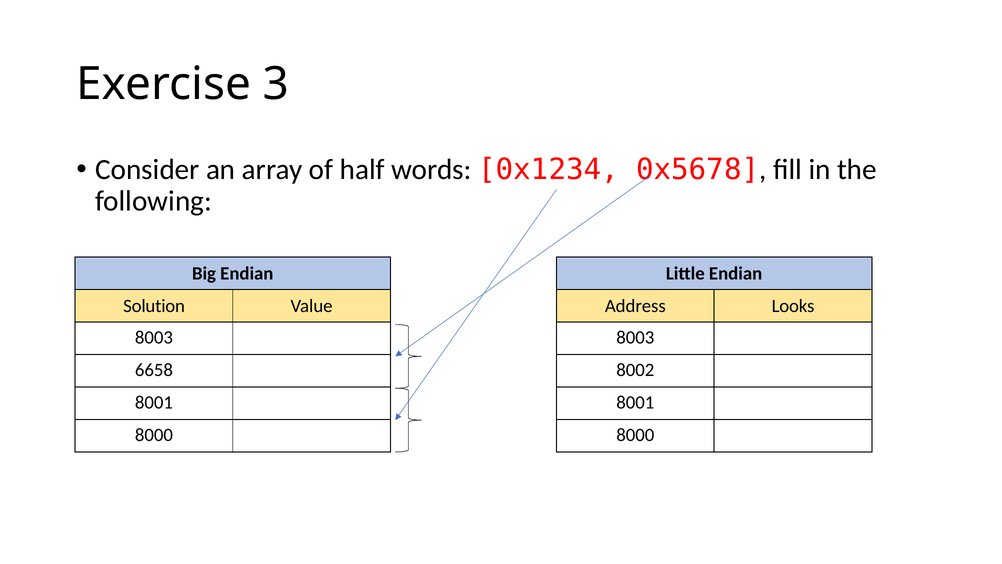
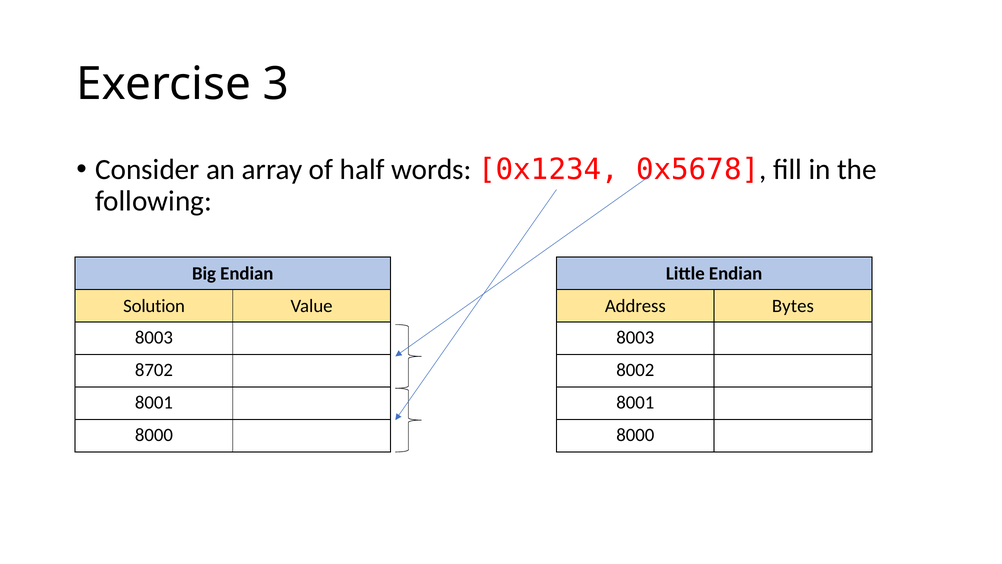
Looks: Looks -> Bytes
6658: 6658 -> 8702
